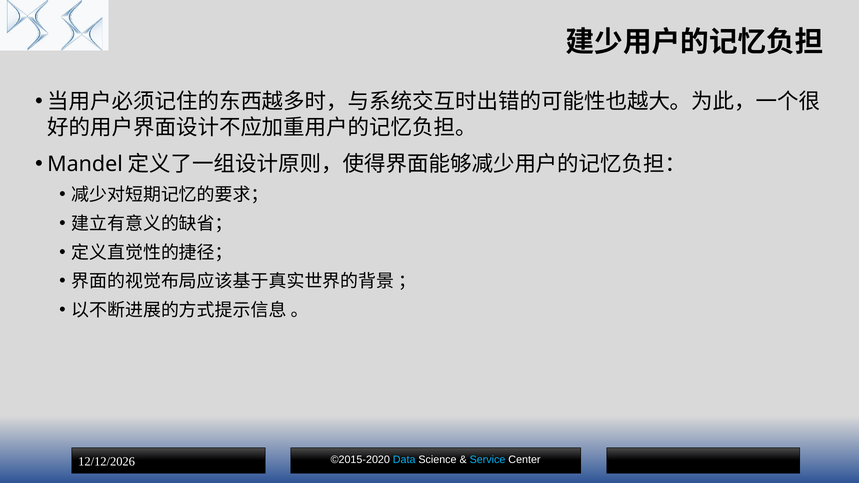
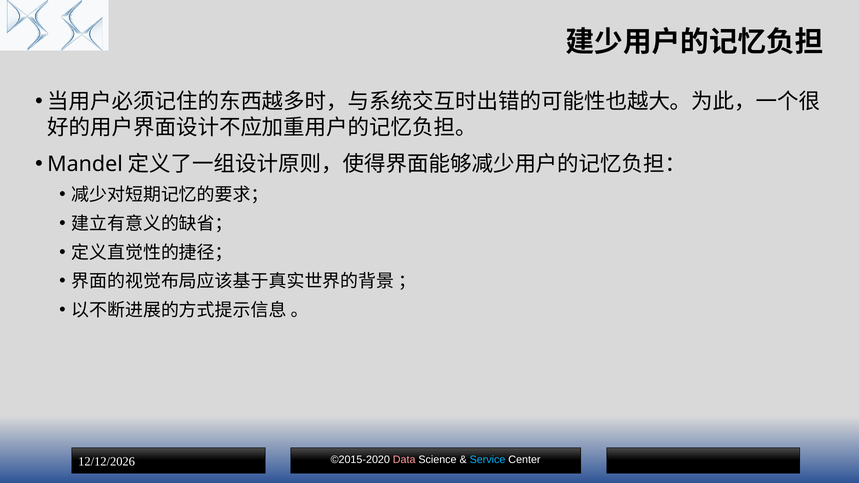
Data colour: light blue -> pink
